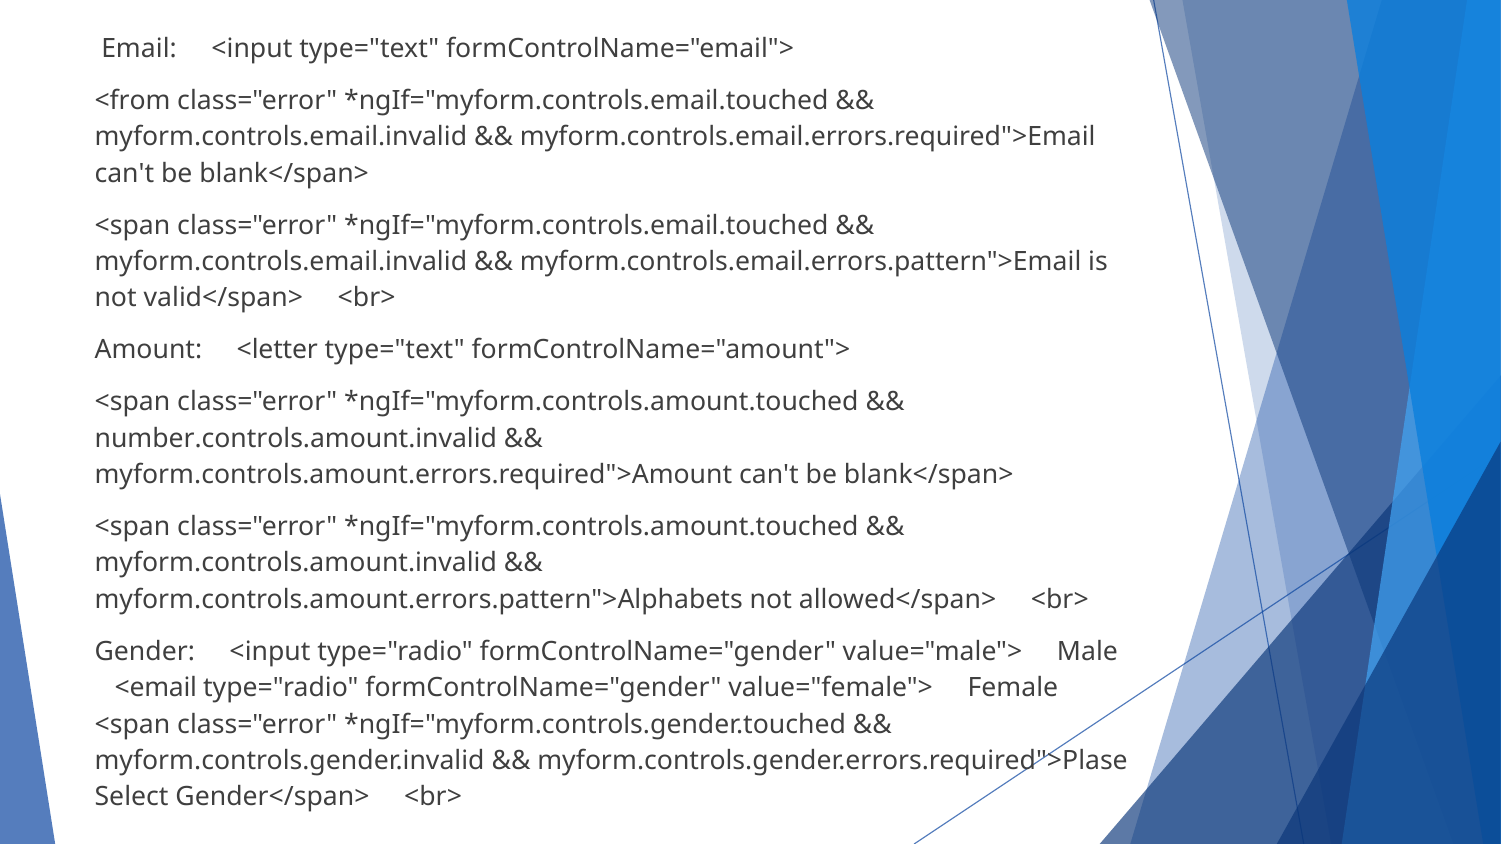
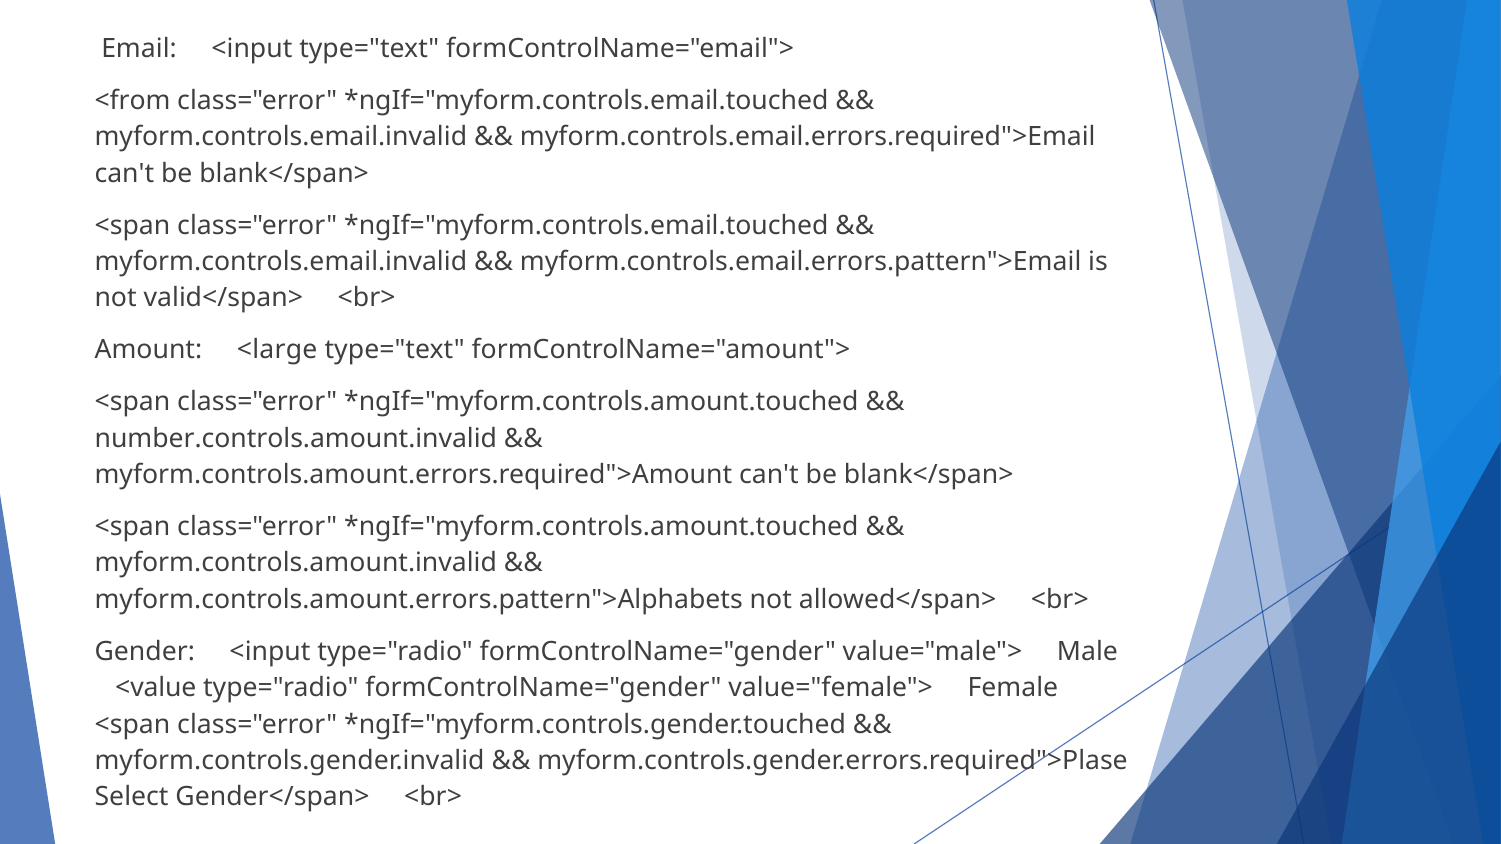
<letter: <letter -> <large
<email: <email -> <value
